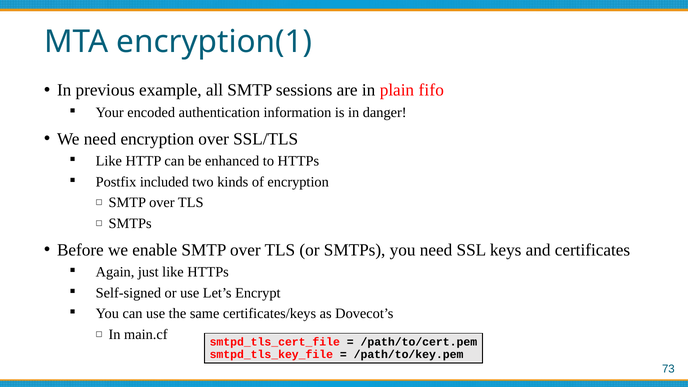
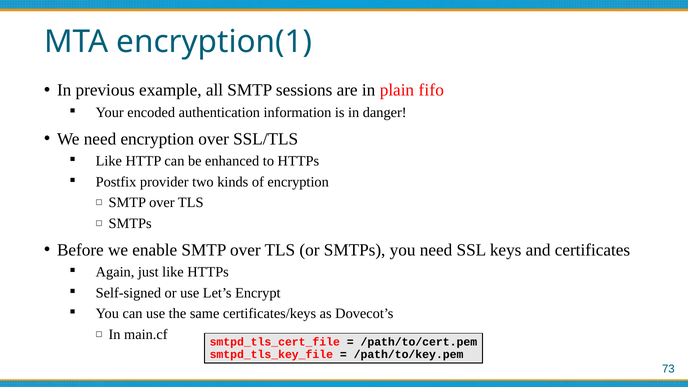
included: included -> provider
